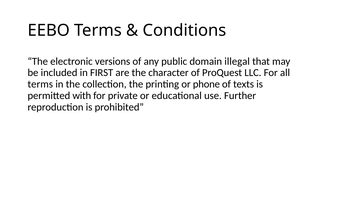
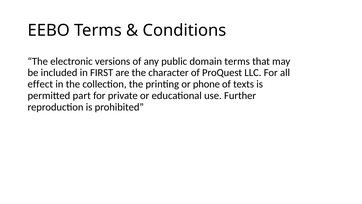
domain illegal: illegal -> terms
terms at (40, 84): terms -> effect
with: with -> part
